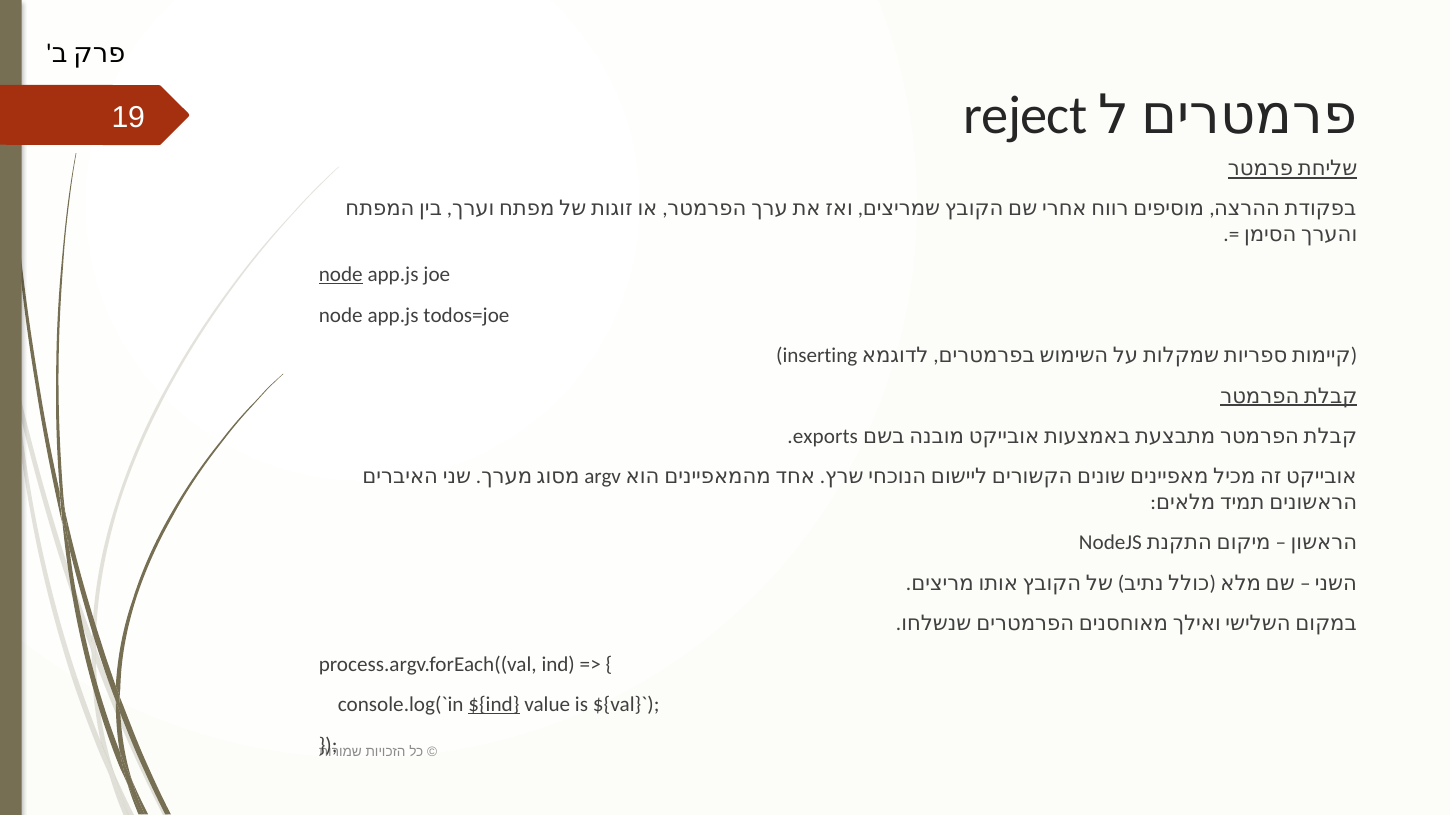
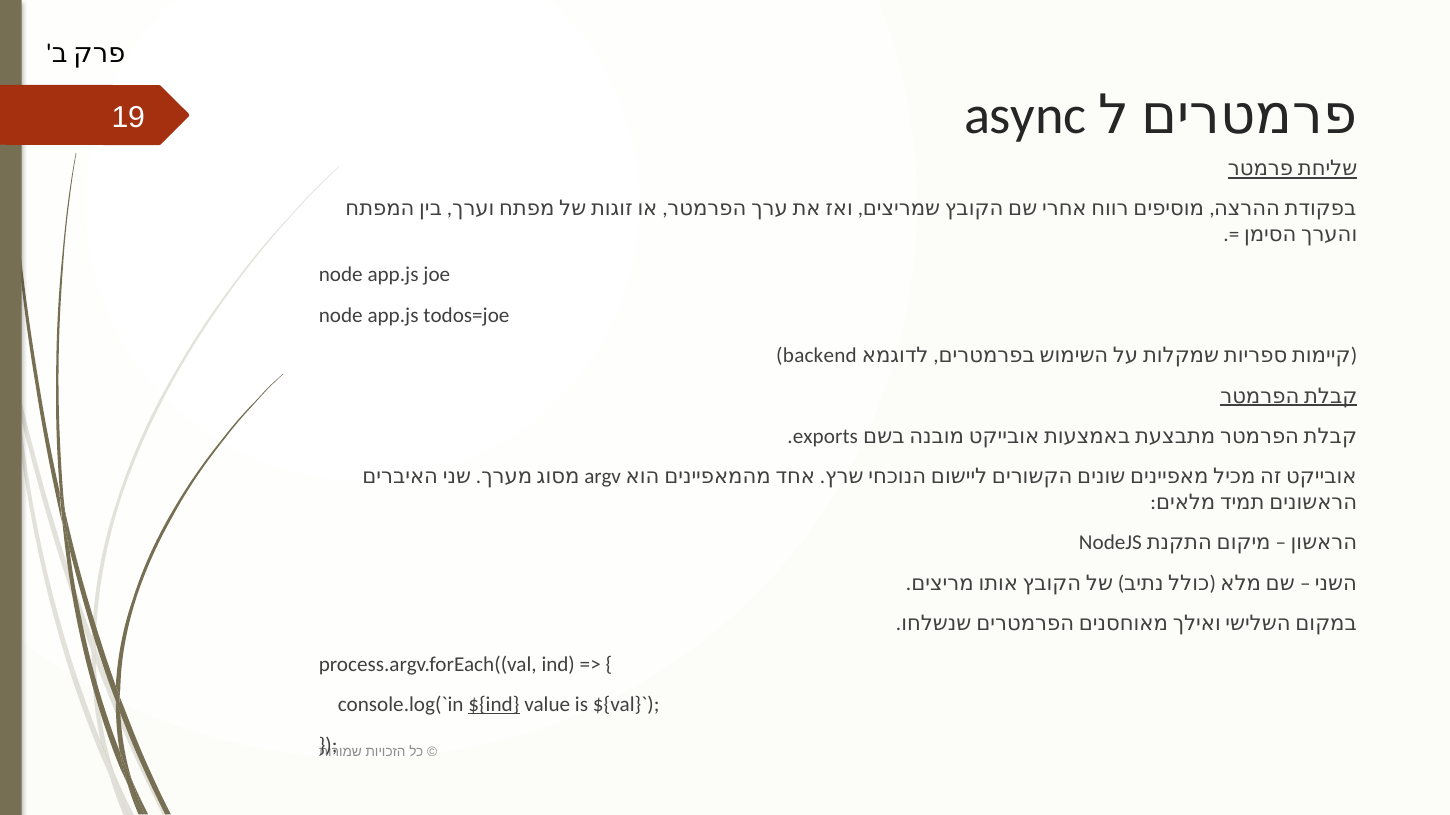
reject: reject -> async
node at (341, 275) underline: present -> none
inserting: inserting -> backend
